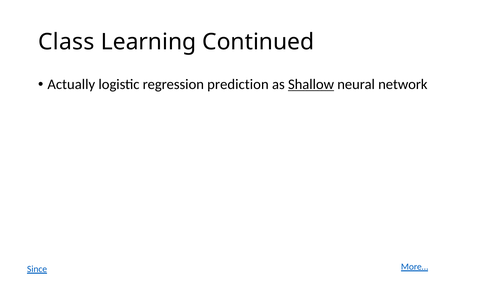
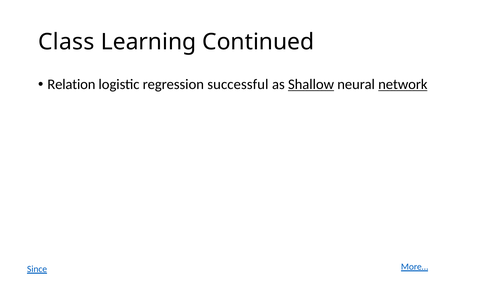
Actually: Actually -> Relation
prediction: prediction -> successful
network underline: none -> present
